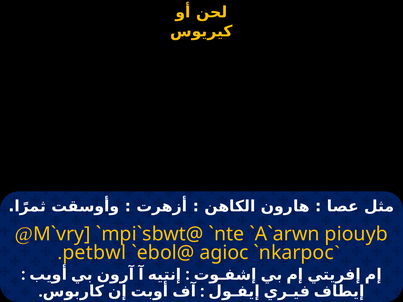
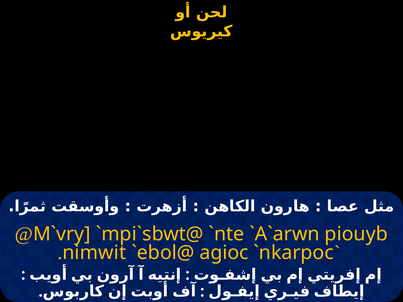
petbwl: petbwl -> nimwit
